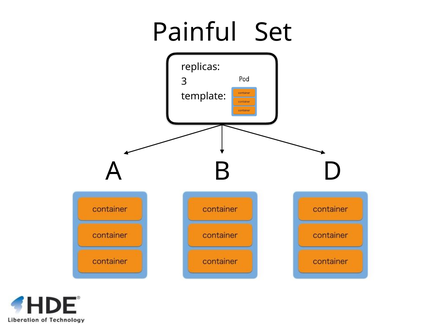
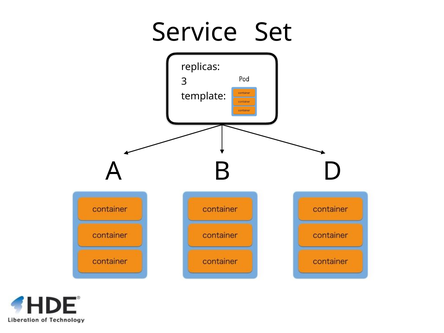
Painful: Painful -> Service
